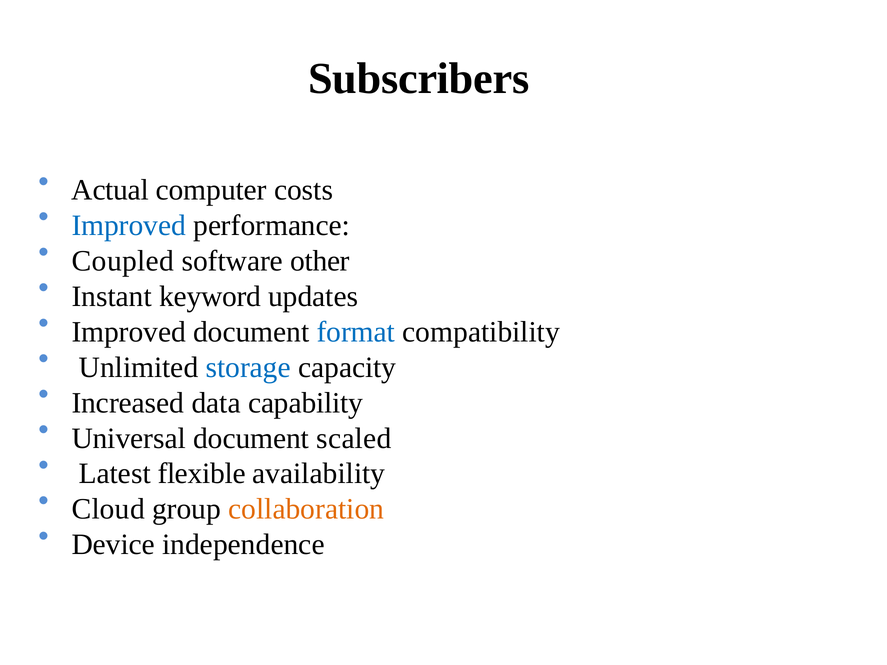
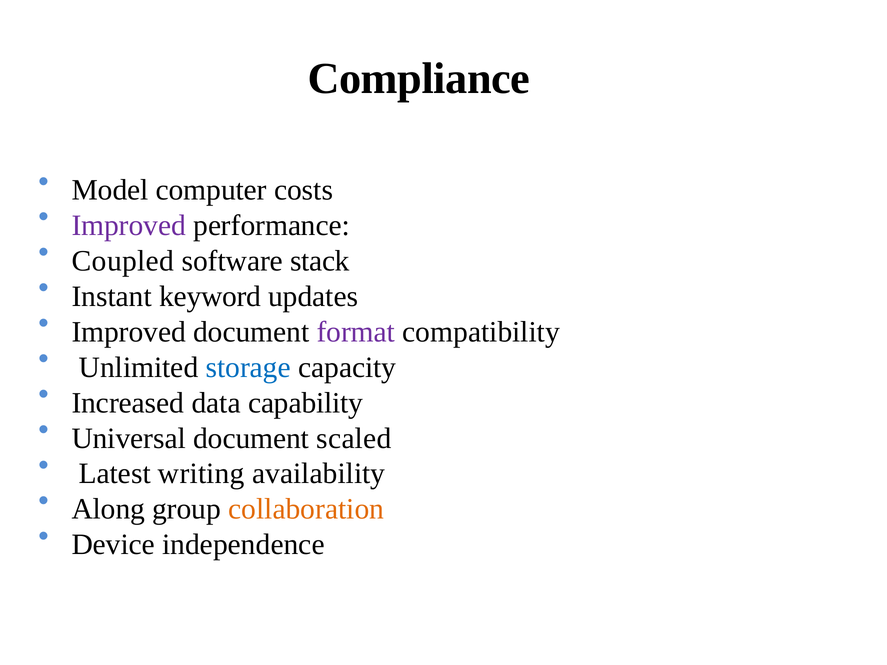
Subscribers: Subscribers -> Compliance
Actual: Actual -> Model
Improved at (129, 226) colour: blue -> purple
other: other -> stack
format colour: blue -> purple
flexible: flexible -> writing
Cloud: Cloud -> Along
